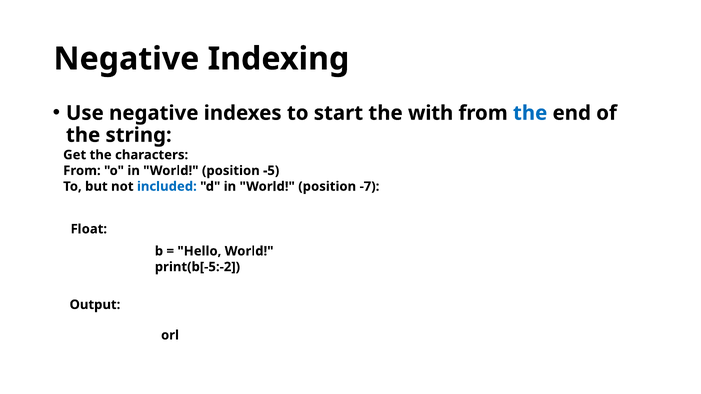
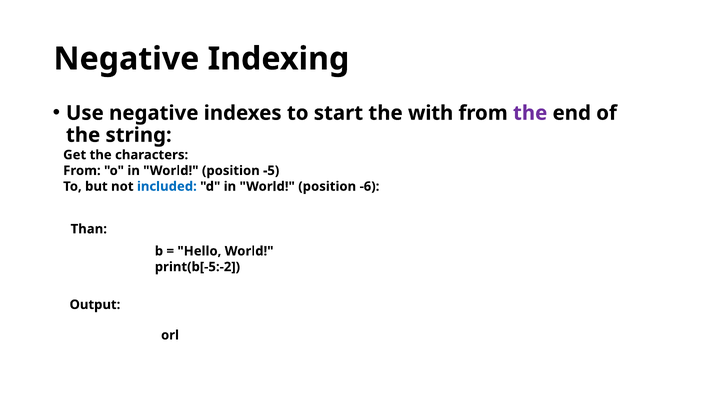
the at (530, 113) colour: blue -> purple
-7: -7 -> -6
Float: Float -> Than
